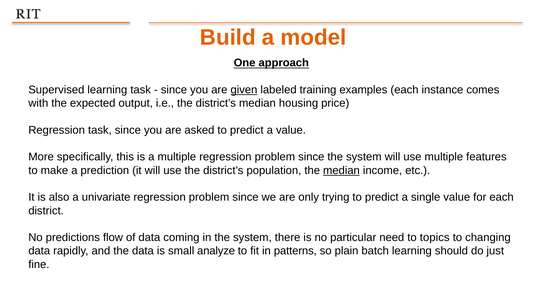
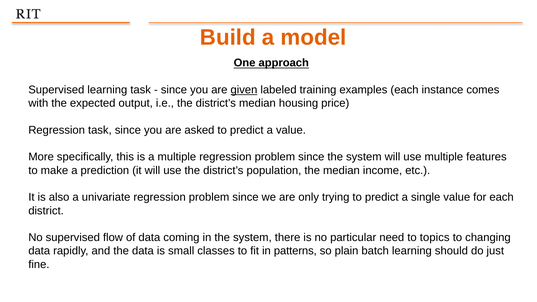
median at (341, 170) underline: present -> none
No predictions: predictions -> supervised
analyze: analyze -> classes
